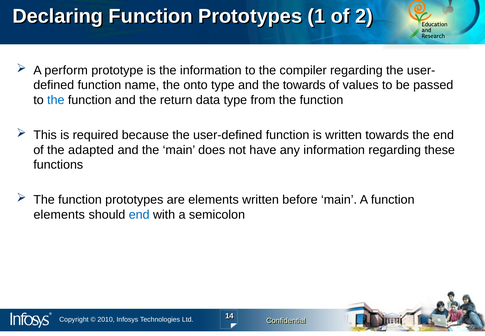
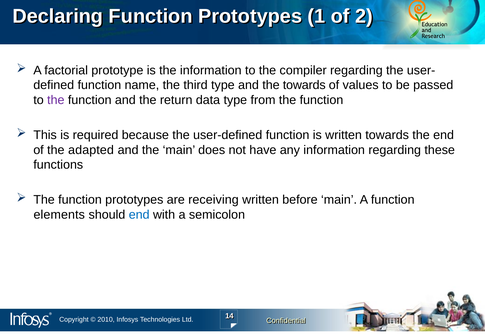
perform: perform -> factorial
onto: onto -> third
the at (56, 100) colour: blue -> purple
are elements: elements -> receiving
